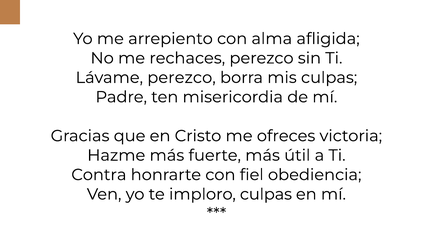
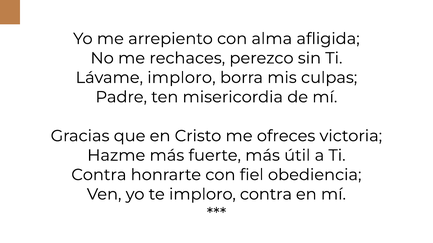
Lávame perezco: perezco -> imploro
imploro culpas: culpas -> contra
